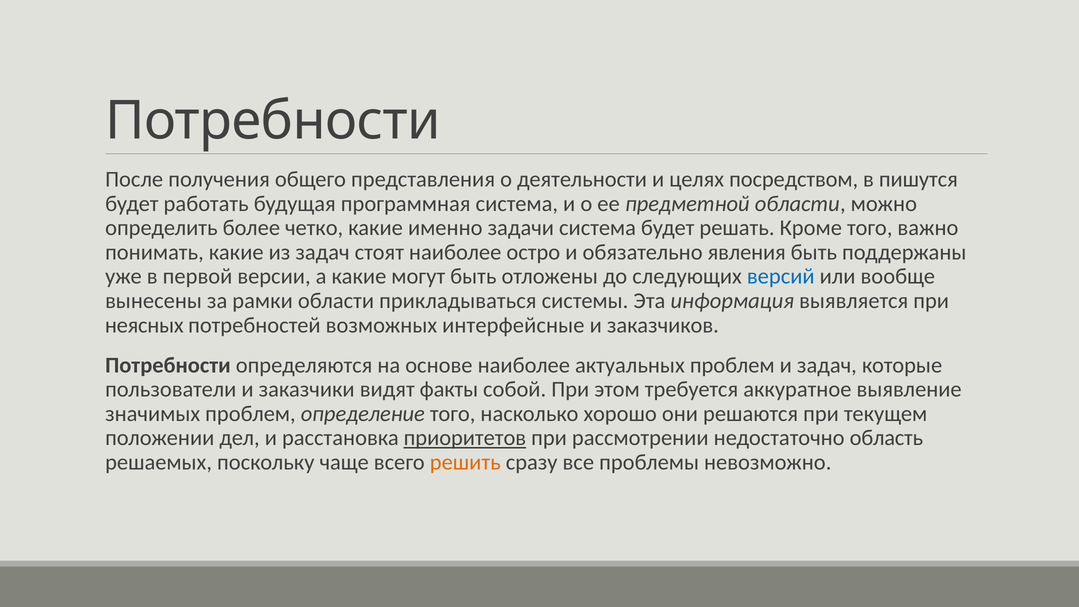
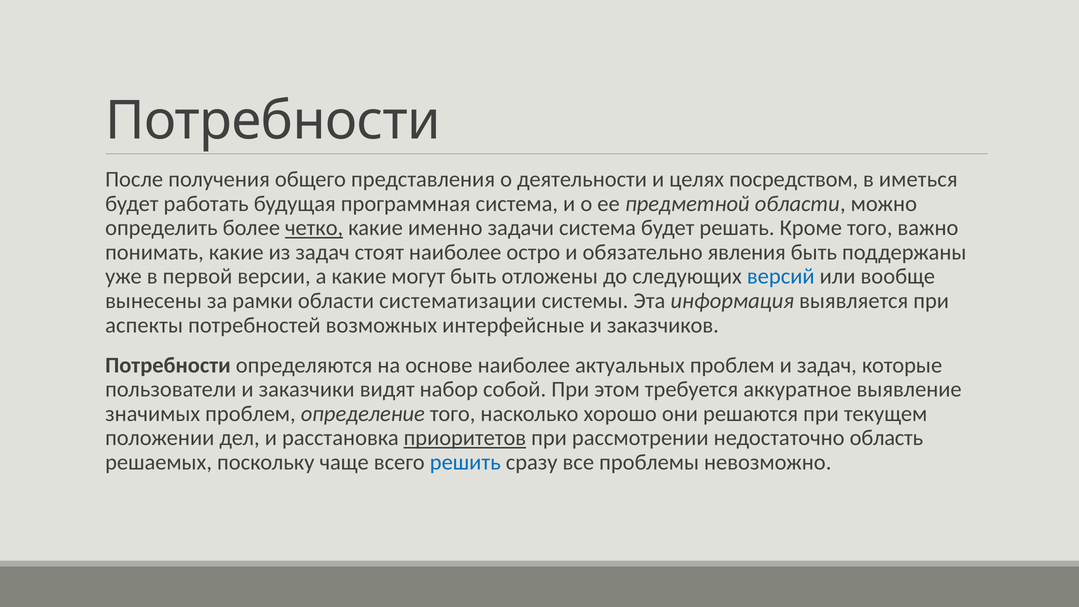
пишутся: пишутся -> иметься
четко underline: none -> present
прикладываться: прикладываться -> систематизации
неясных: неясных -> аспекты
факты: факты -> набор
решить colour: orange -> blue
